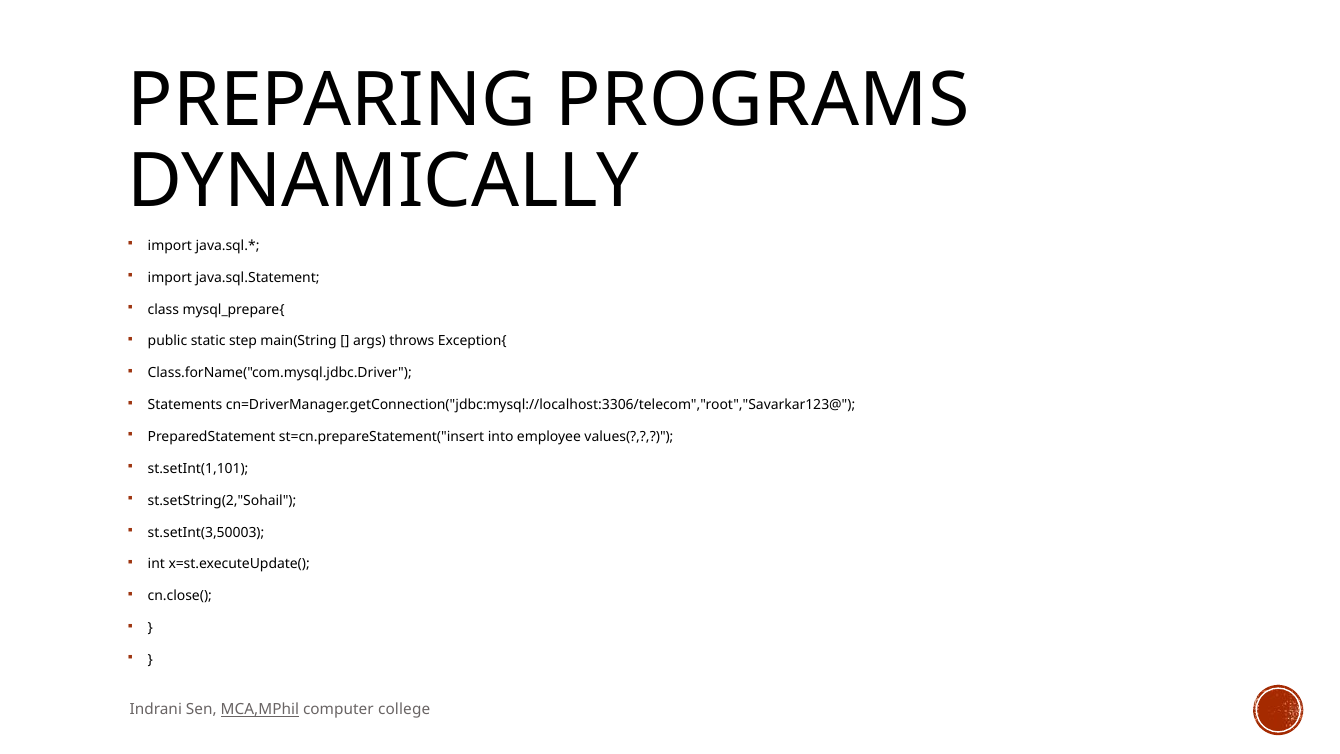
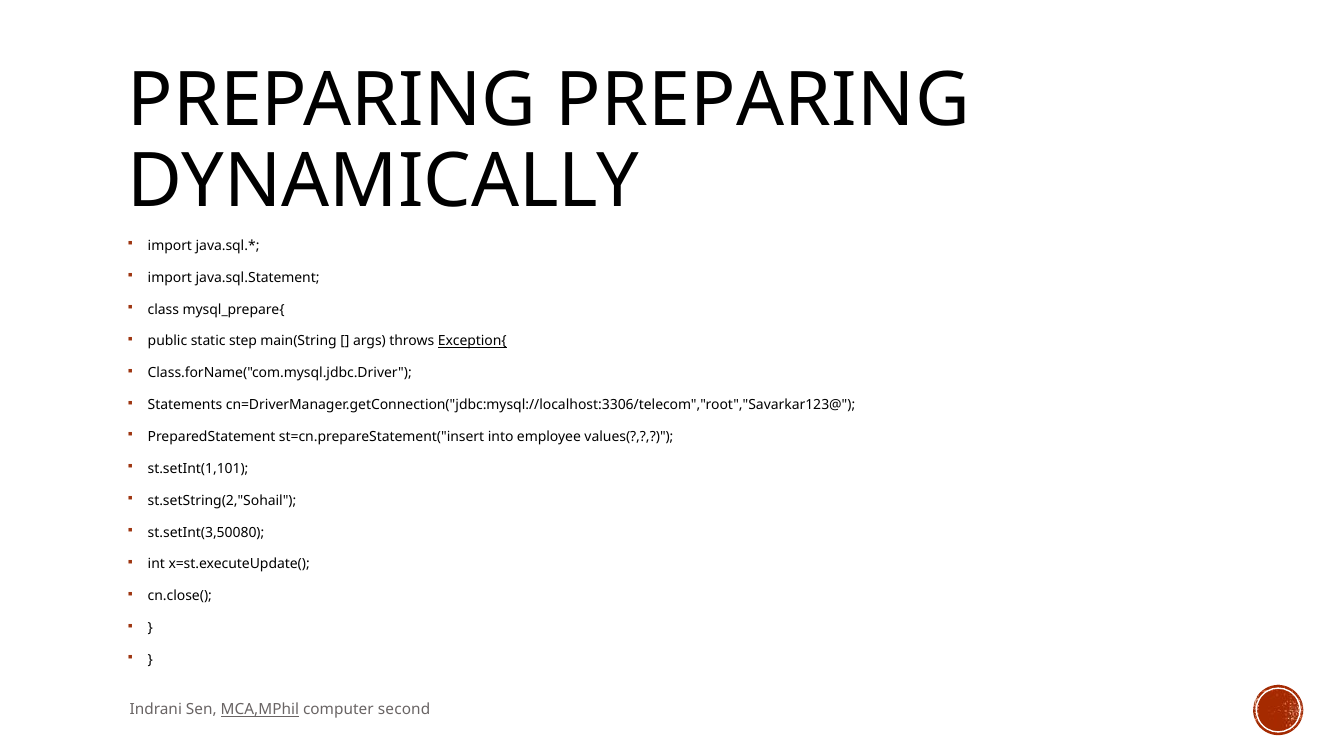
PREPARING PROGRAMS: PROGRAMS -> PREPARING
Exception{ underline: none -> present
st.setInt(3,50003: st.setInt(3,50003 -> st.setInt(3,50080
college: college -> second
